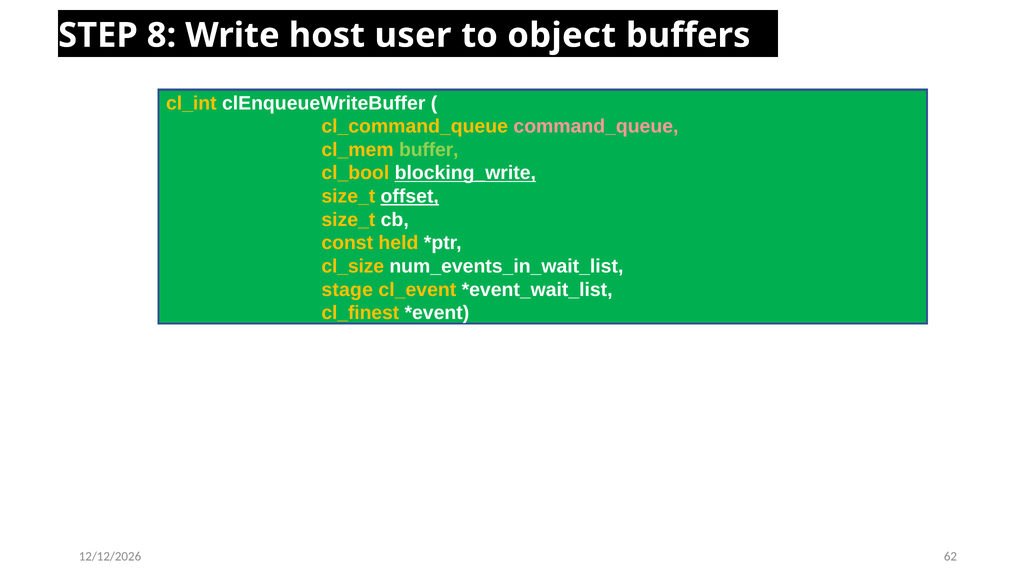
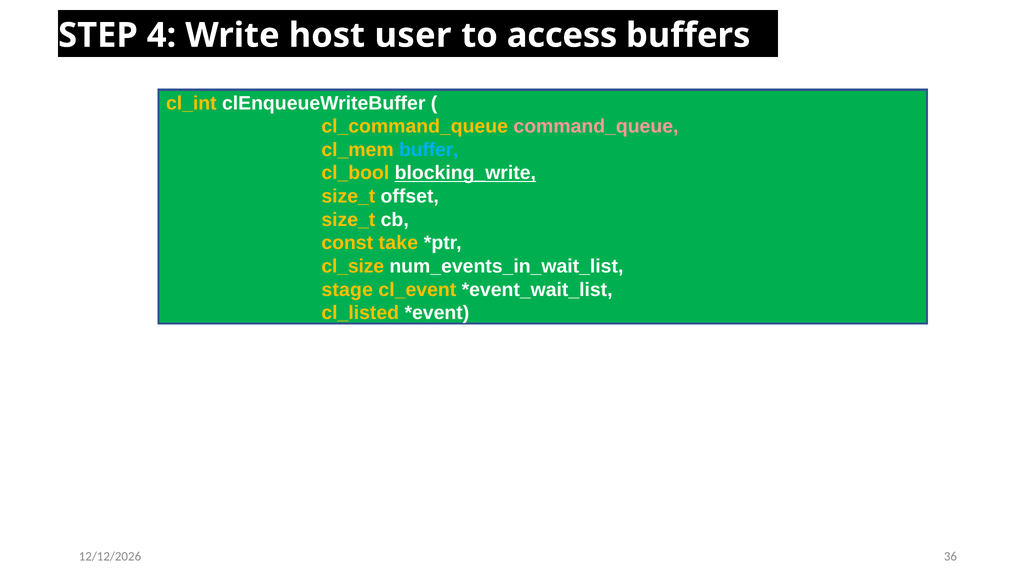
8: 8 -> 4
object: object -> access
buffer colour: light green -> light blue
offset underline: present -> none
held: held -> take
cl_finest: cl_finest -> cl_listed
62: 62 -> 36
